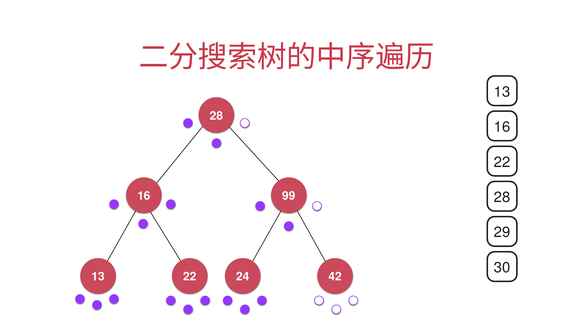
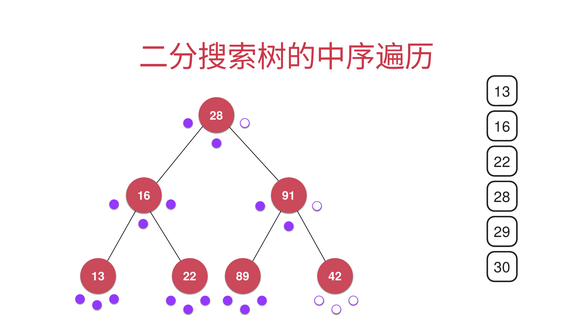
99: 99 -> 91
24: 24 -> 89
